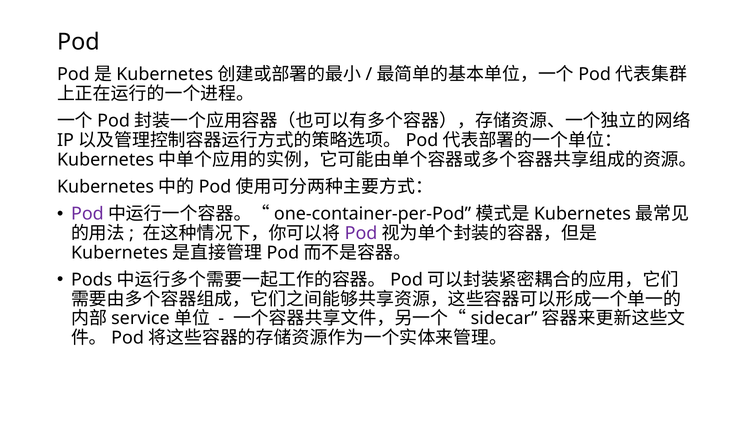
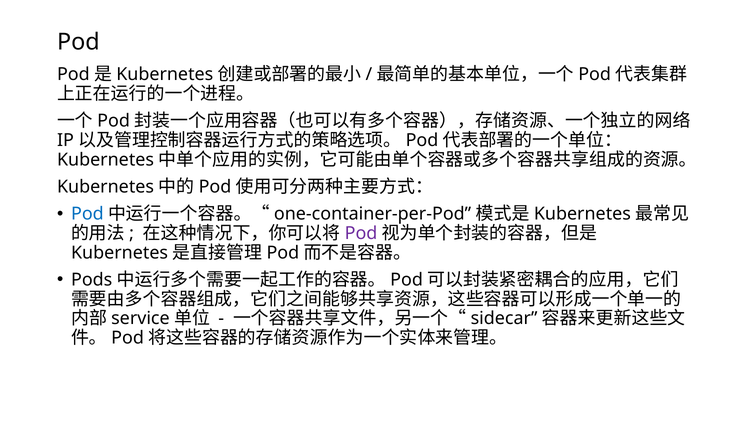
Pod at (87, 214) colour: purple -> blue
